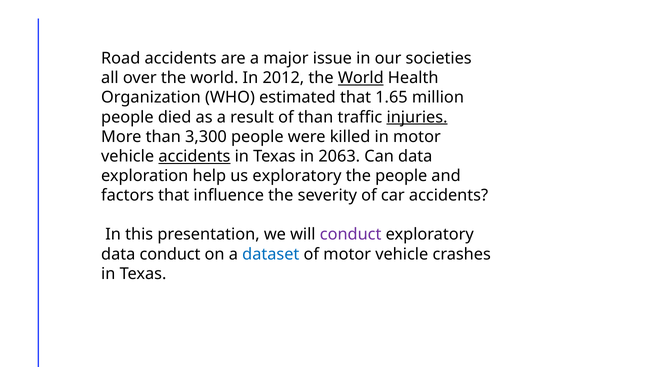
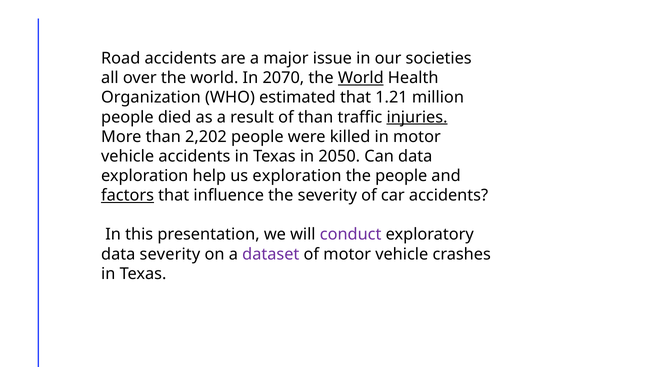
2012: 2012 -> 2070
1.65: 1.65 -> 1.21
3,300: 3,300 -> 2,202
accidents at (194, 156) underline: present -> none
2063: 2063 -> 2050
us exploratory: exploratory -> exploration
factors underline: none -> present
data conduct: conduct -> severity
dataset colour: blue -> purple
